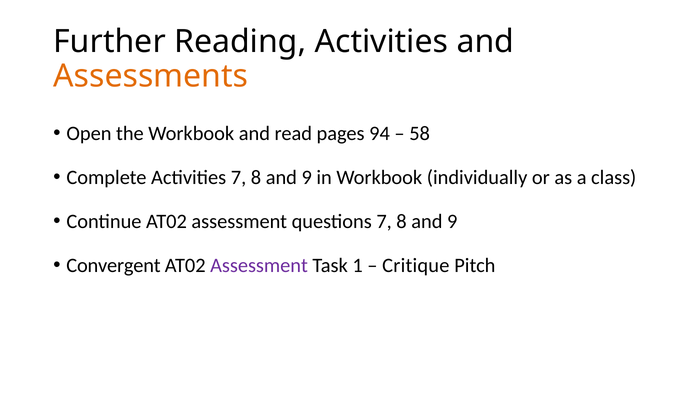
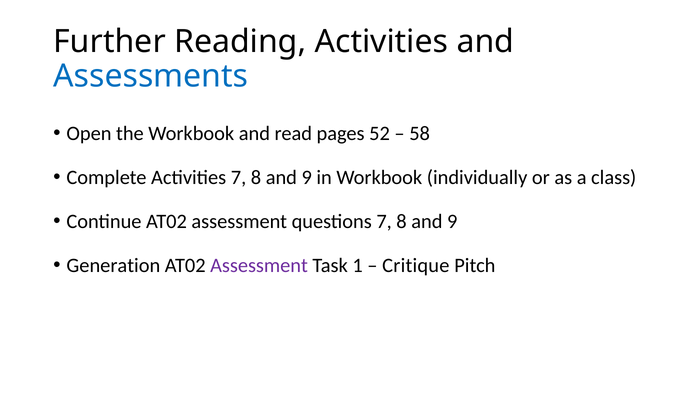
Assessments colour: orange -> blue
94: 94 -> 52
Convergent: Convergent -> Generation
